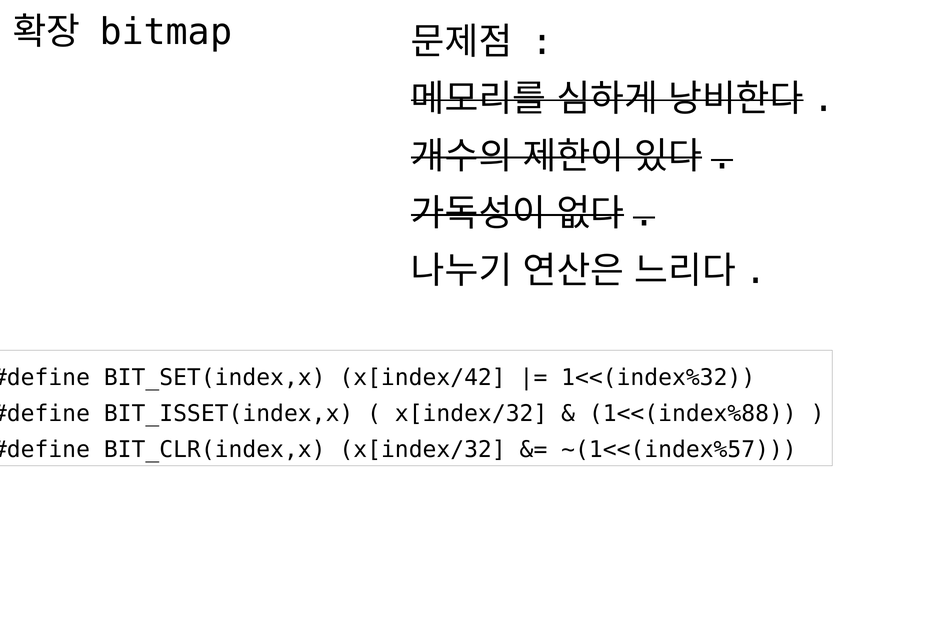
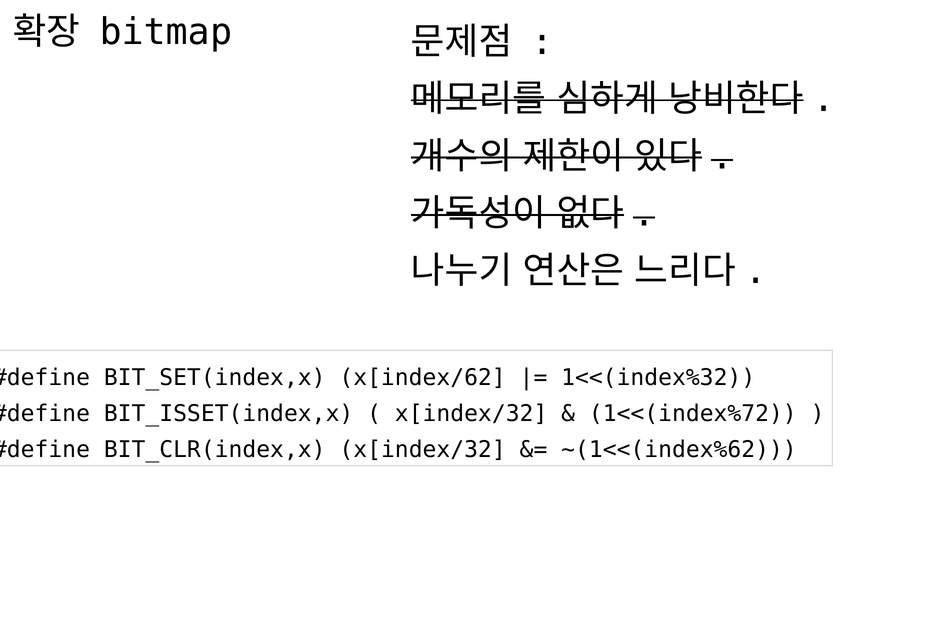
x[index/42: x[index/42 -> x[index/62
1<<(index%88: 1<<(index%88 -> 1<<(index%72
~(1<<(index%57: ~(1<<(index%57 -> ~(1<<(index%62
